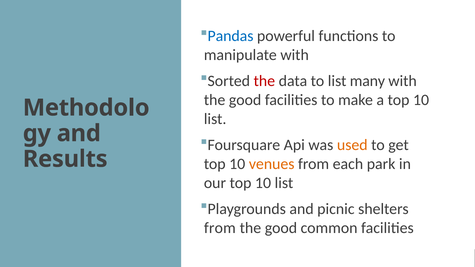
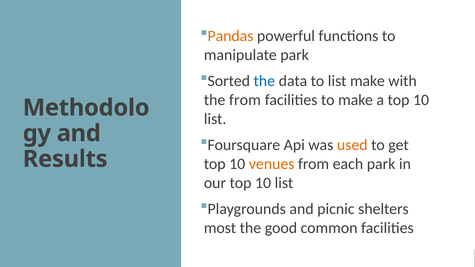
Pandas colour: blue -> orange
manipulate with: with -> park
the at (264, 81) colour: red -> blue
list many: many -> make
good at (245, 100): good -> from
from at (220, 228): from -> most
